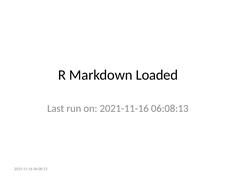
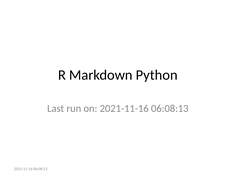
Loaded: Loaded -> Python
